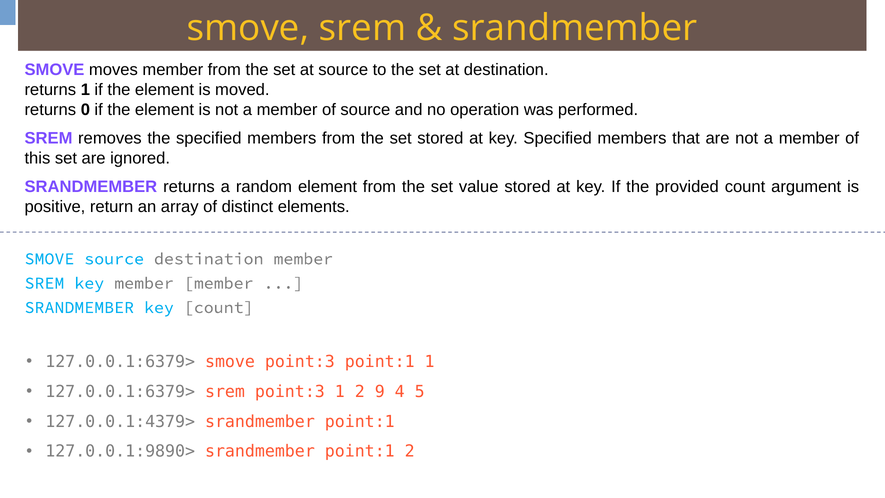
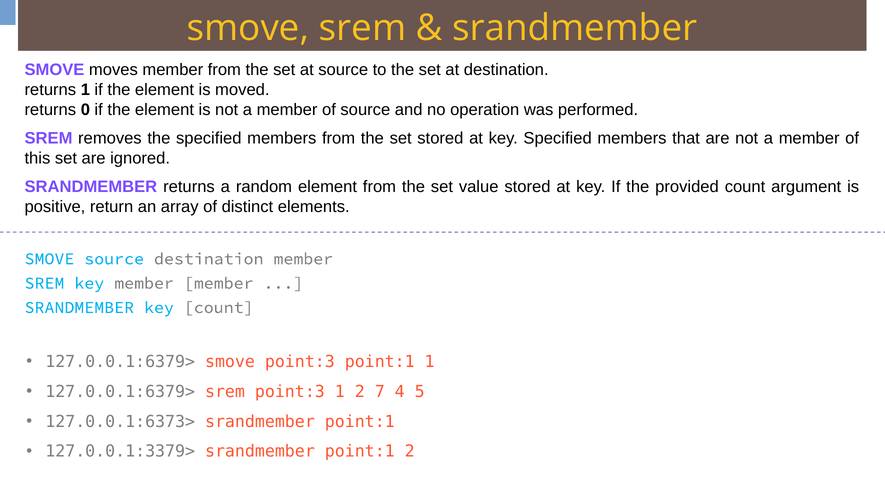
9: 9 -> 7
127.0.0.1:4379>: 127.0.0.1:4379> -> 127.0.0.1:6373>
127.0.0.1:9890>: 127.0.0.1:9890> -> 127.0.0.1:3379>
